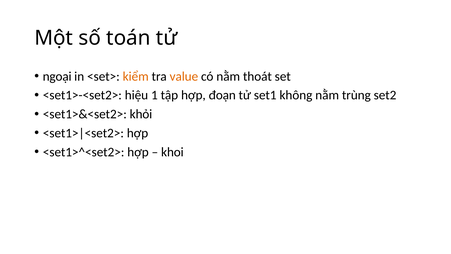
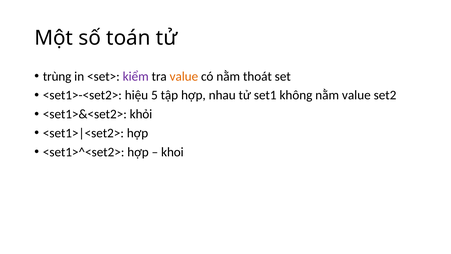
ngoại: ngoại -> trùng
kiểm colour: orange -> purple
1: 1 -> 5
đoạn: đoạn -> nhau
nằm trùng: trùng -> value
